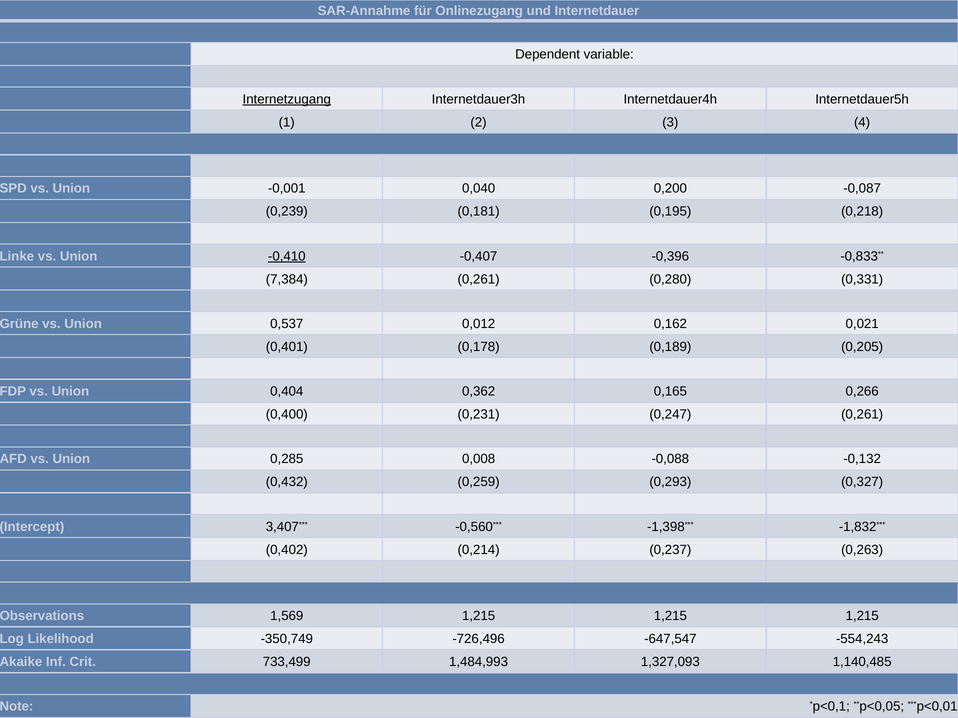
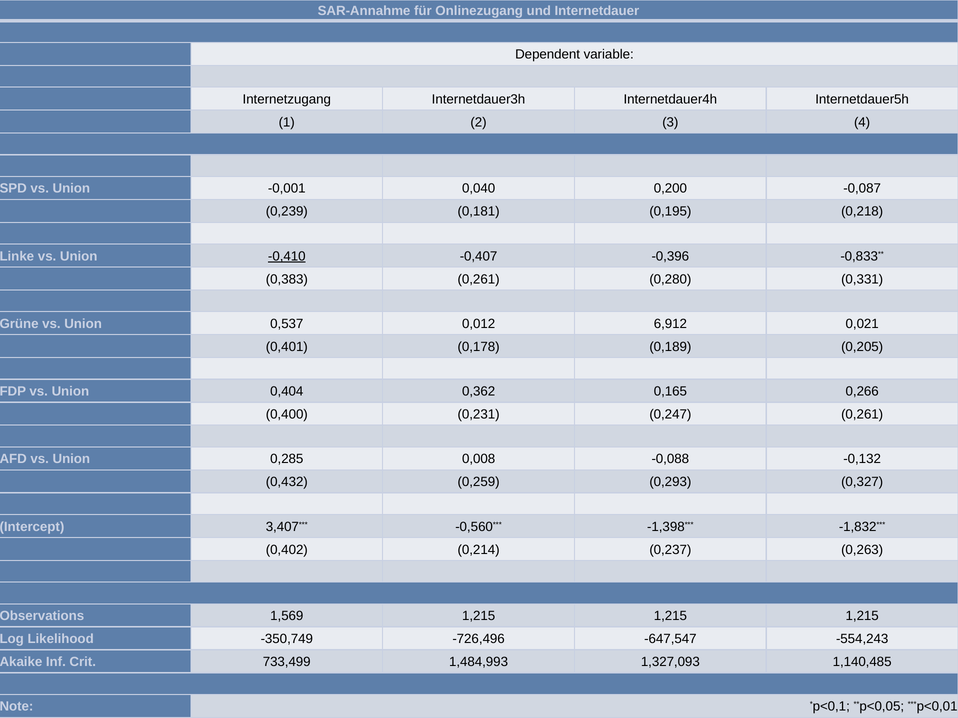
Internetzugang underline: present -> none
7,384: 7,384 -> 0,383
0,162: 0,162 -> 6,912
